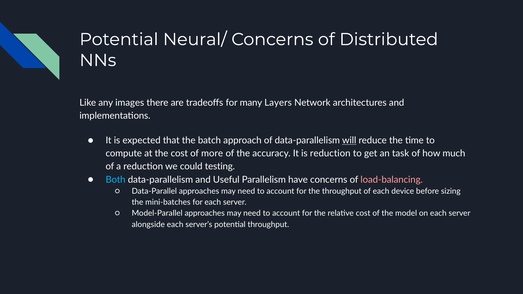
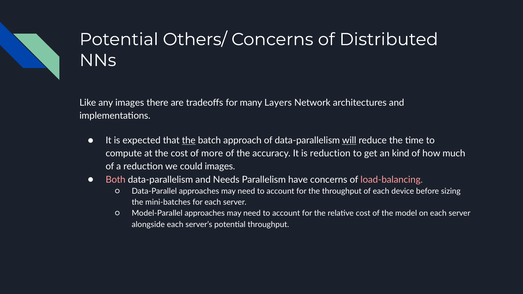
Neural/: Neural/ -> Others/
the at (189, 141) underline: none -> present
task: task -> kind
could testing: testing -> images
Both colour: light blue -> pink
Useful: Useful -> Needs
